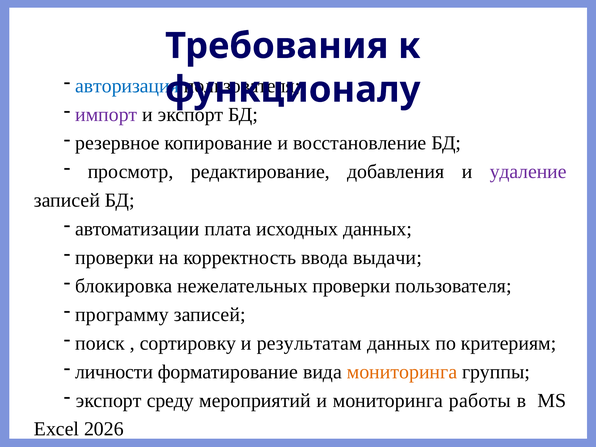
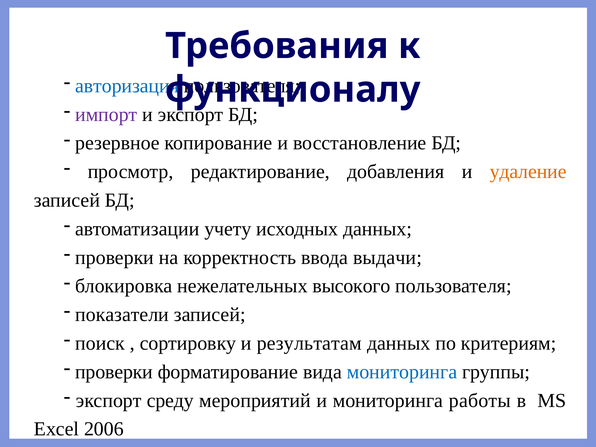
удаление colour: purple -> orange
плата: плата -> учету
нежелательных проверки: проверки -> высокого
программу: программу -> показатели
личности at (114, 372): личности -> проверки
мониторинга at (402, 372) colour: orange -> blue
2026: 2026 -> 2006
